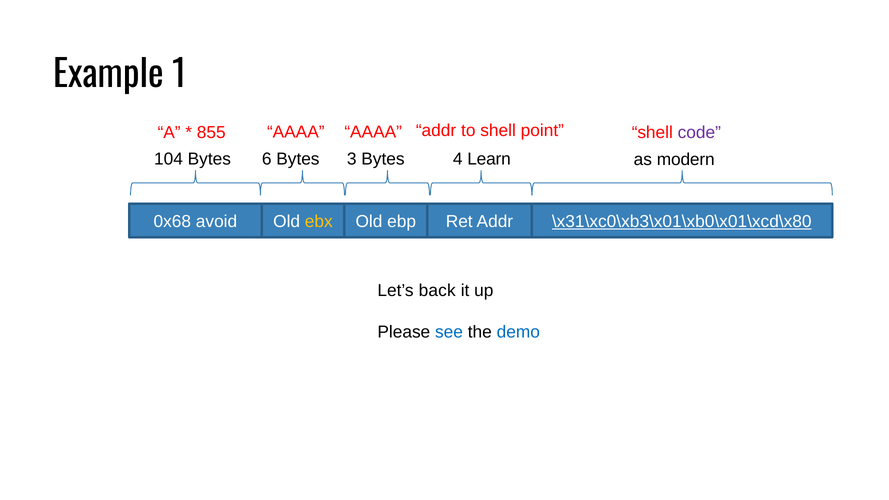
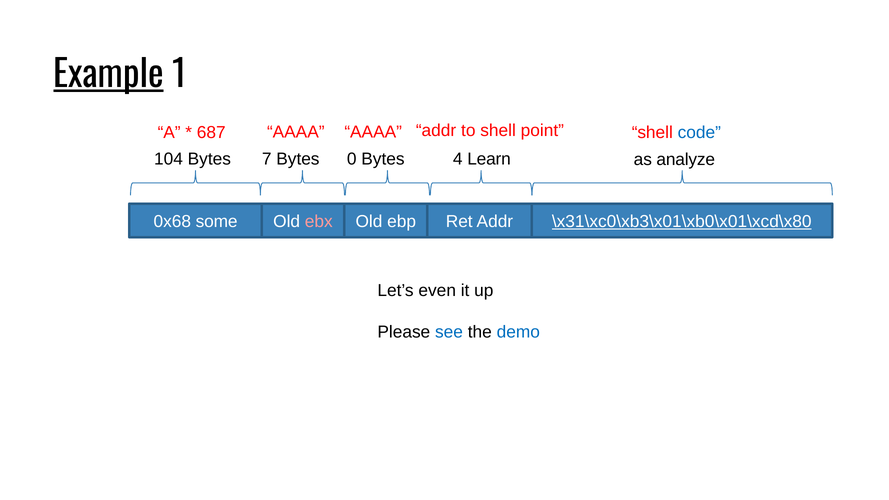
Example underline: none -> present
855: 855 -> 687
code colour: purple -> blue
6: 6 -> 7
3: 3 -> 0
modern: modern -> analyze
avoid: avoid -> some
ebx colour: yellow -> pink
back: back -> even
